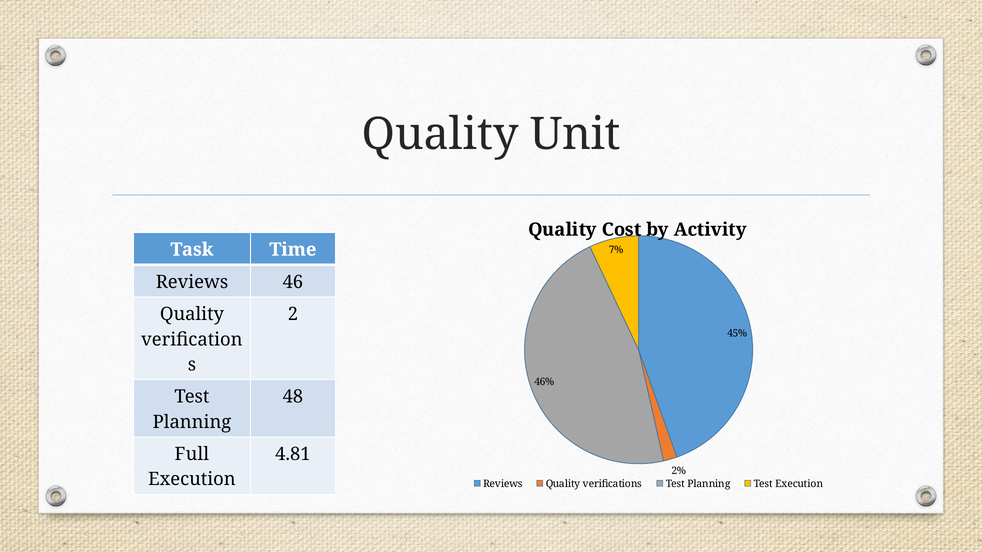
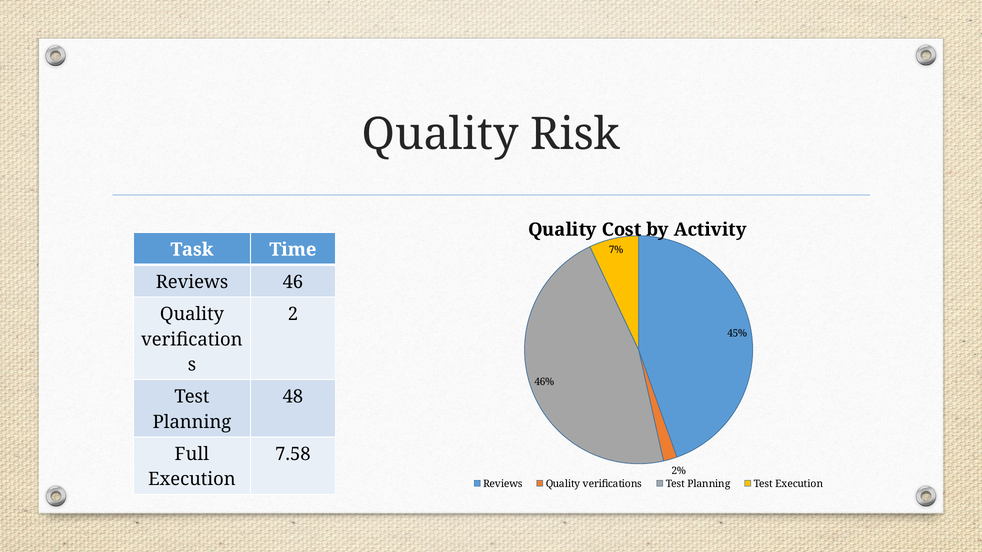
Unit: Unit -> Risk
4.81: 4.81 -> 7.58
